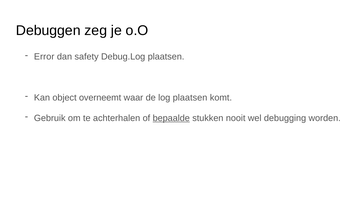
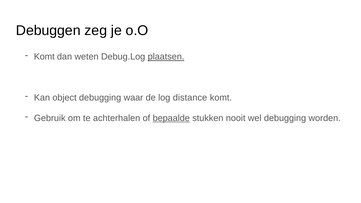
Error at (44, 57): Error -> Komt
safety: safety -> weten
plaatsen at (166, 57) underline: none -> present
object overneemt: overneemt -> debugging
log plaatsen: plaatsen -> distance
